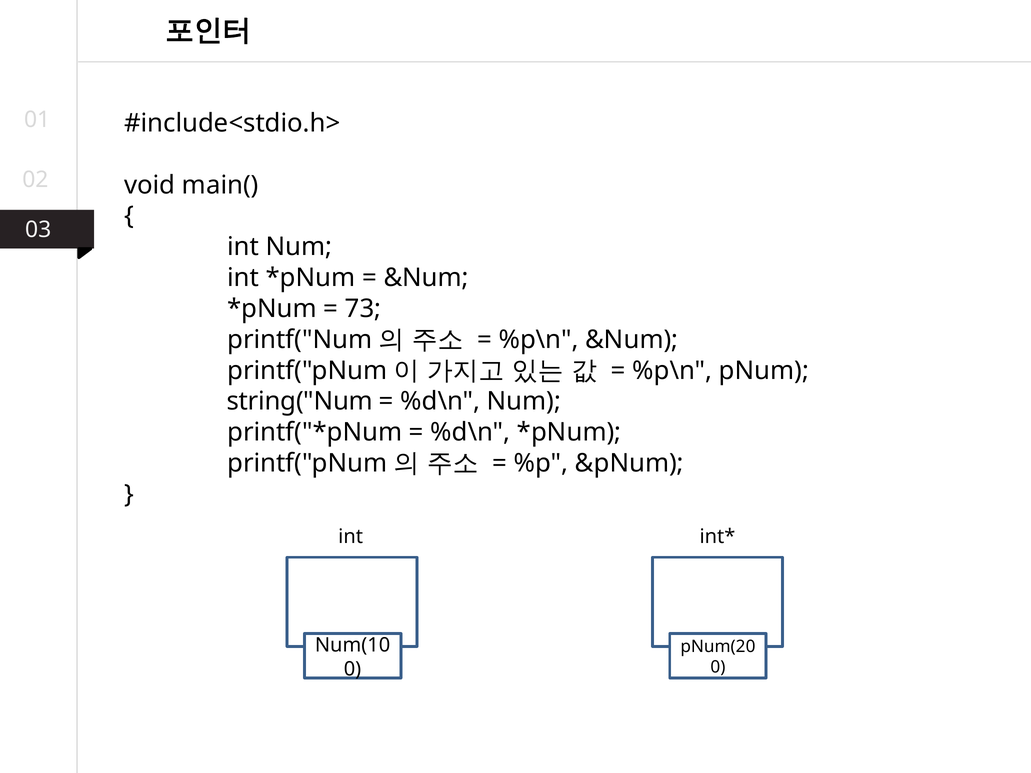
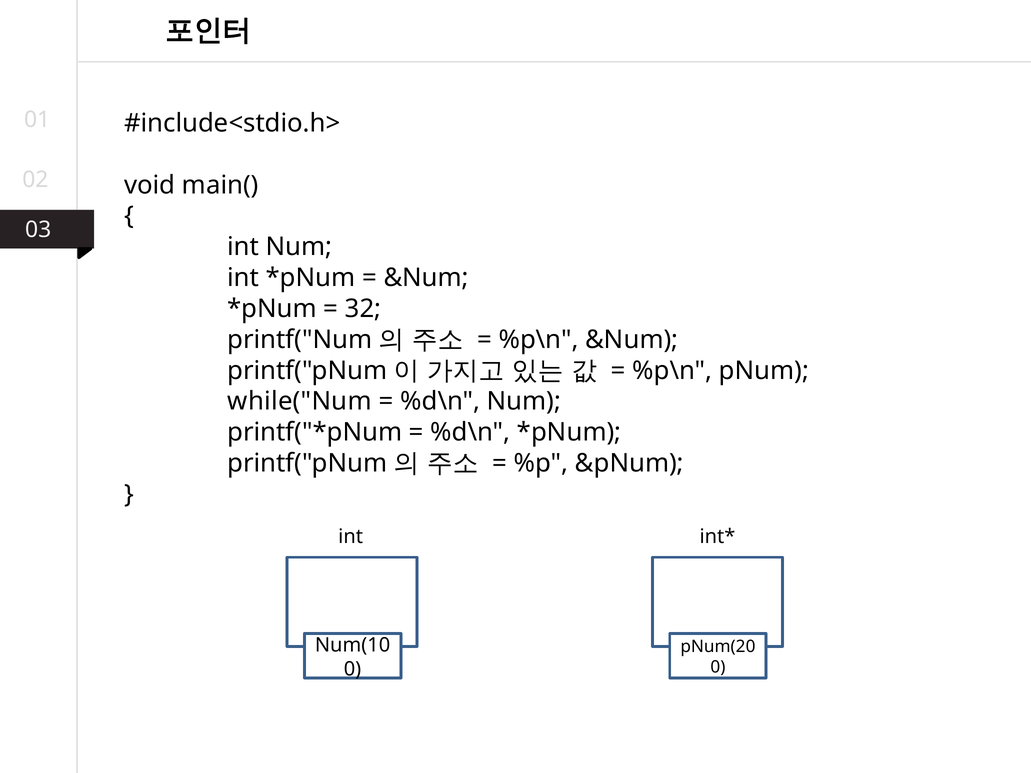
73: 73 -> 32
string("Num: string("Num -> while("Num
